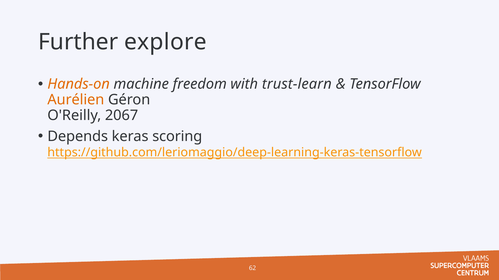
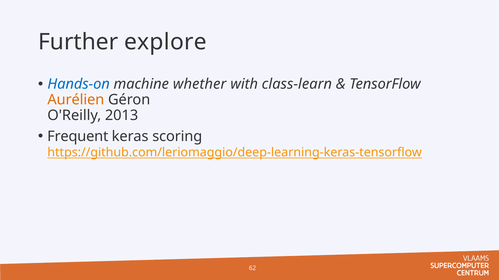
Hands-on colour: orange -> blue
freedom: freedom -> whether
trust-learn: trust-learn -> class-learn
2067: 2067 -> 2013
Depends: Depends -> Frequent
